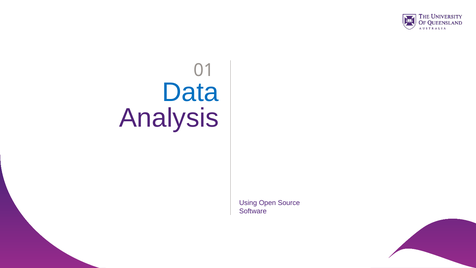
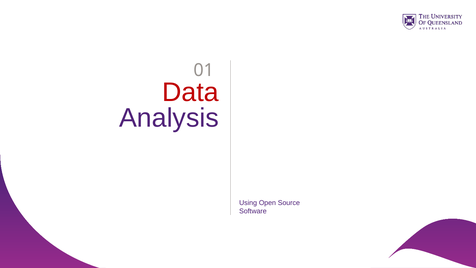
Data colour: blue -> red
